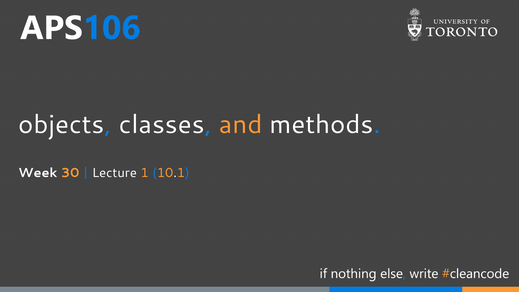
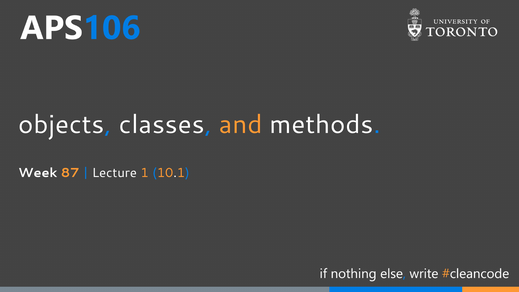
30: 30 -> 87
